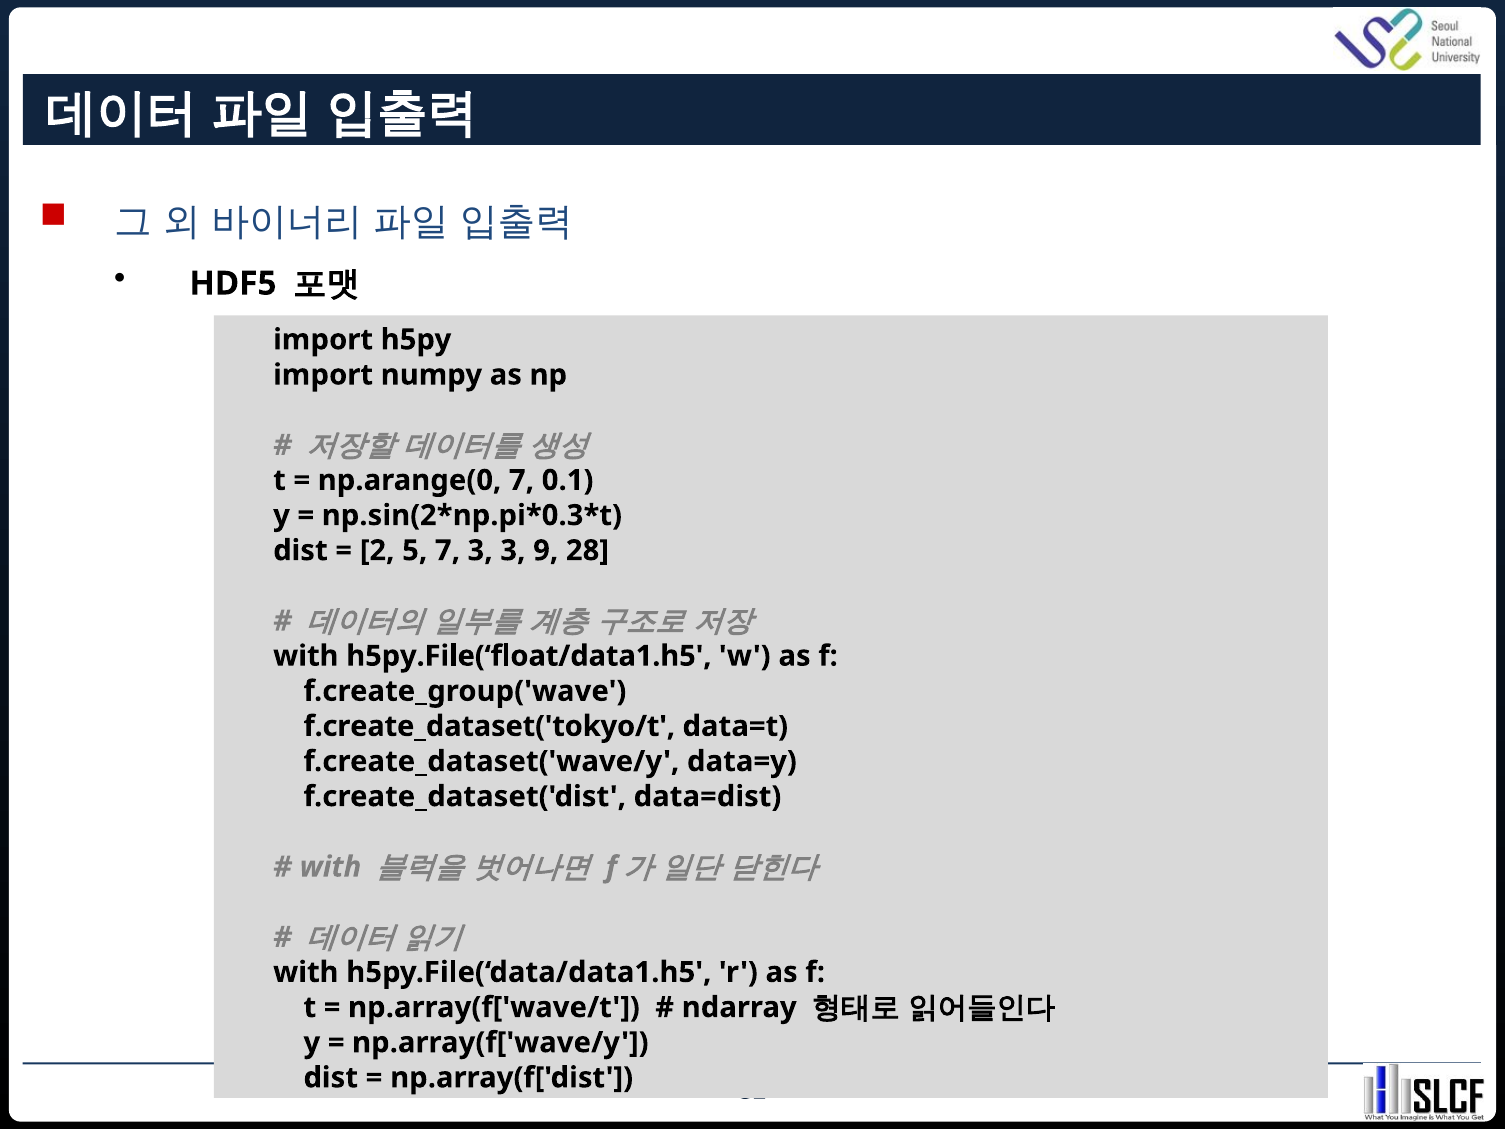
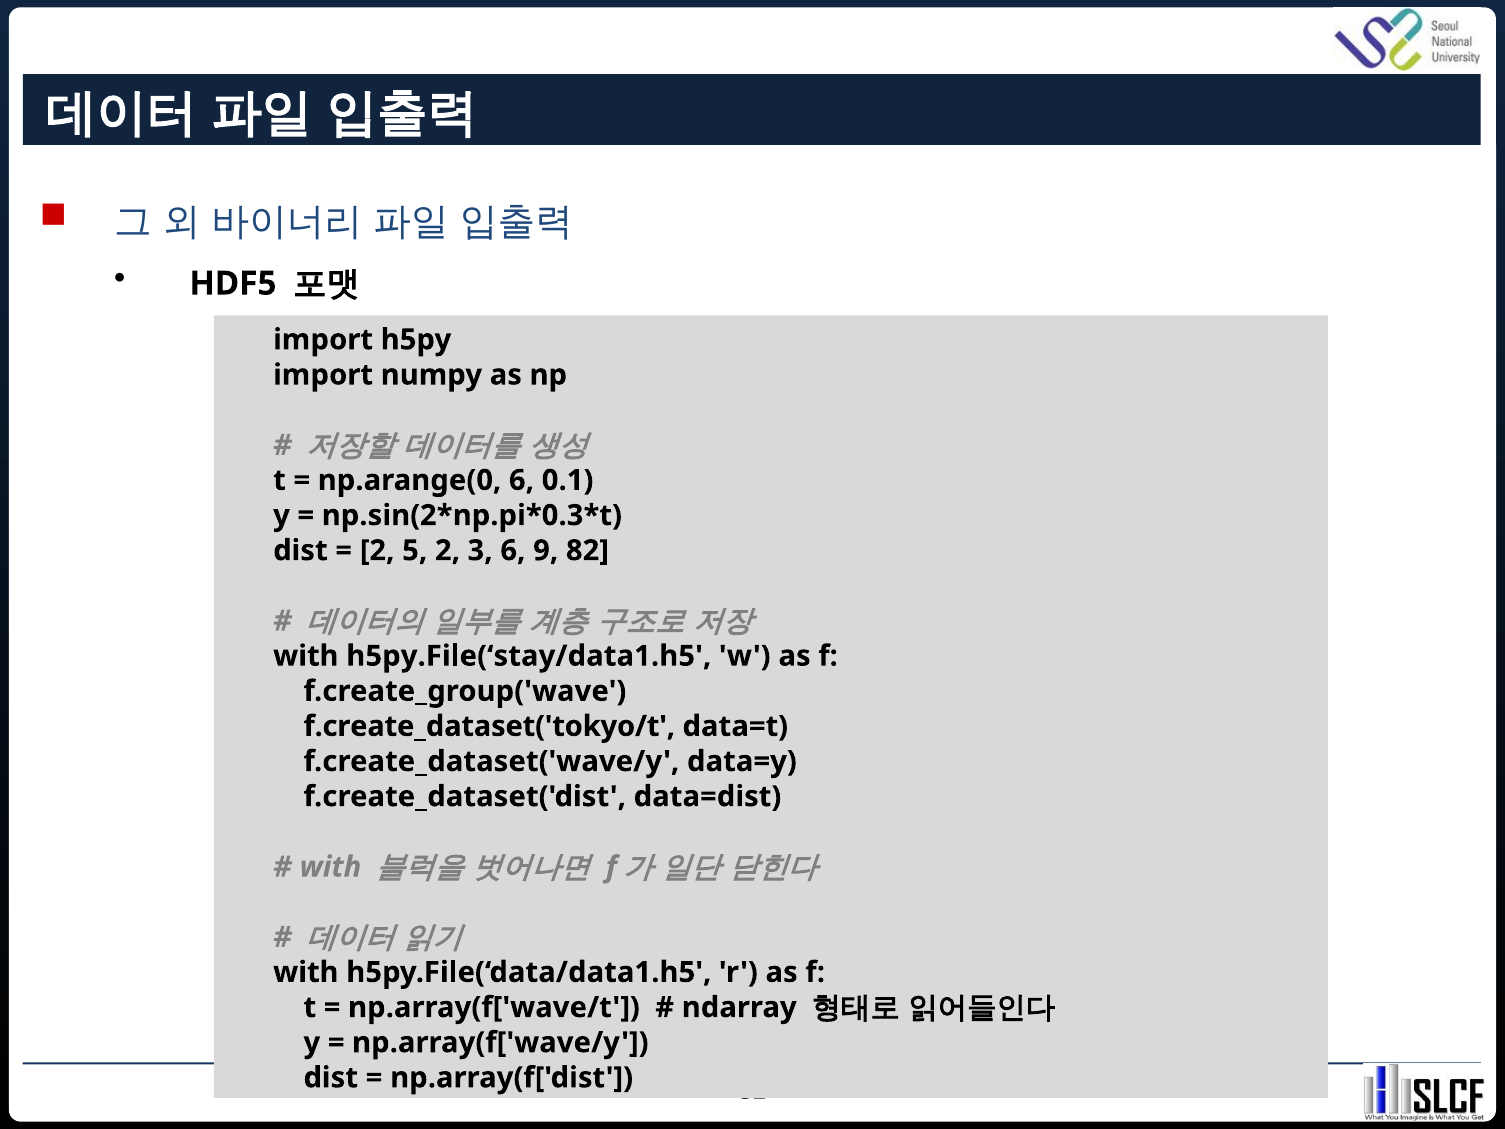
np.arange(0 7: 7 -> 6
5 7: 7 -> 2
3 3: 3 -> 6
28: 28 -> 82
h5py.File(‘float/data1.h5: h5py.File(‘float/data1.h5 -> h5py.File(‘stay/data1.h5
